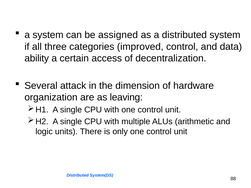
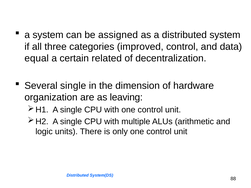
ability: ability -> equal
access: access -> related
Several attack: attack -> single
